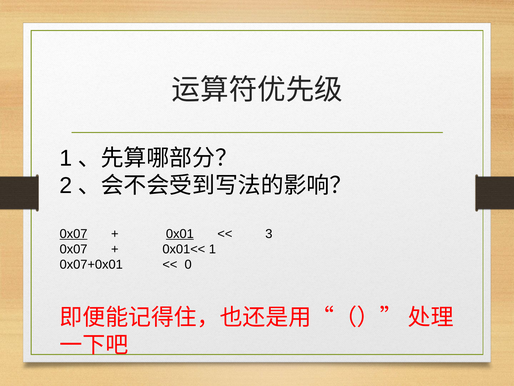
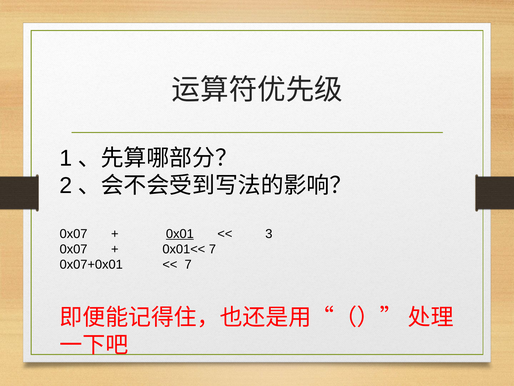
0x07 at (74, 234) underline: present -> none
0x01<< 1: 1 -> 7
0 at (188, 264): 0 -> 7
